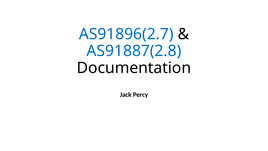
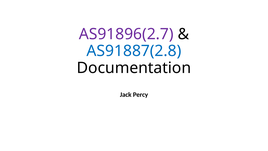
AS91896(2.7 colour: blue -> purple
